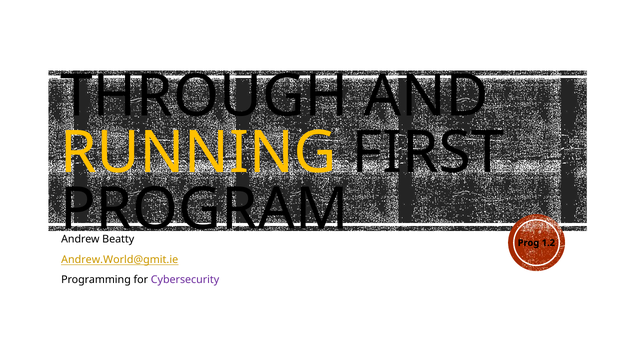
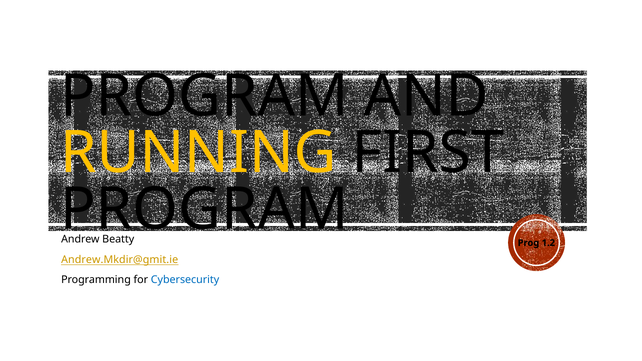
THROUGH at (204, 96): THROUGH -> PROGRAM
Andrew.World@gmit.ie: Andrew.World@gmit.ie -> Andrew.Mkdir@gmit.ie
Cybersecurity colour: purple -> blue
